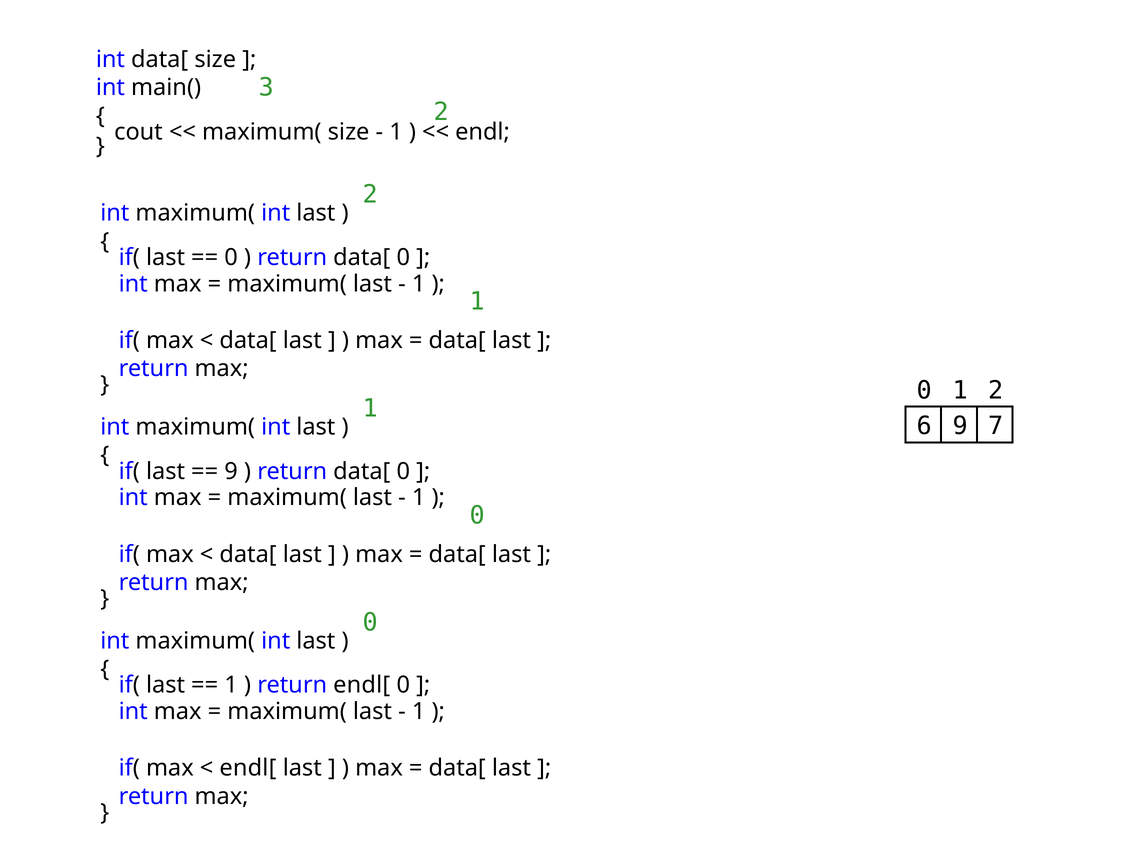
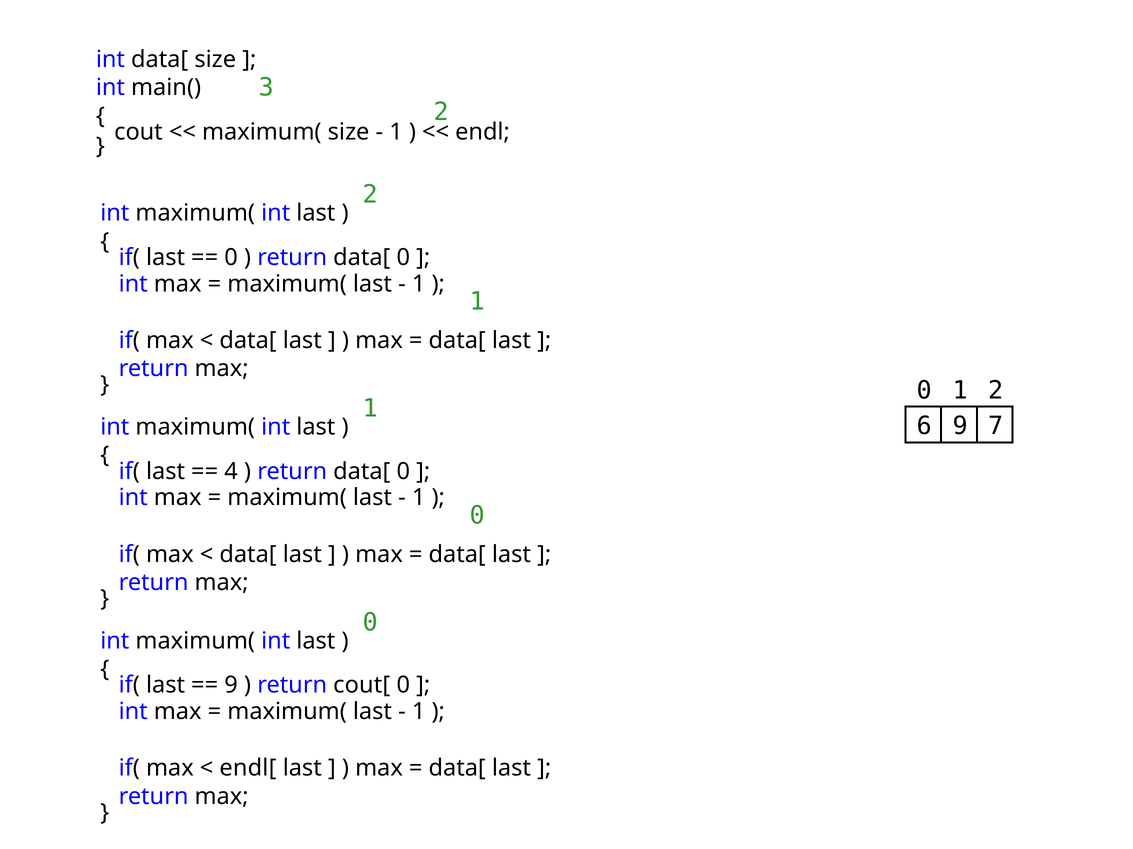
9 at (231, 472): 9 -> 4
1 at (231, 686): 1 -> 9
return endl[: endl[ -> cout[
